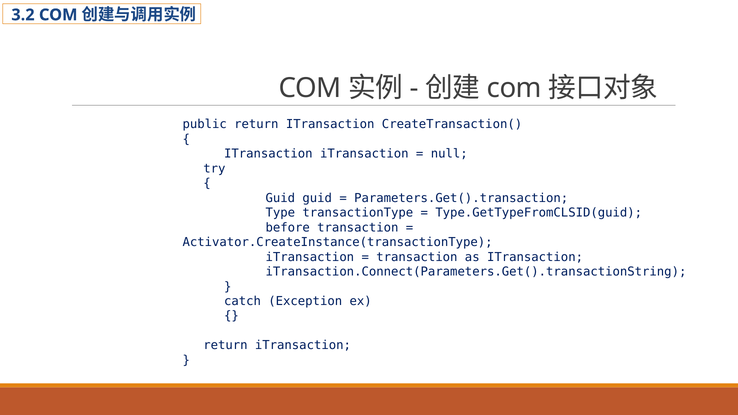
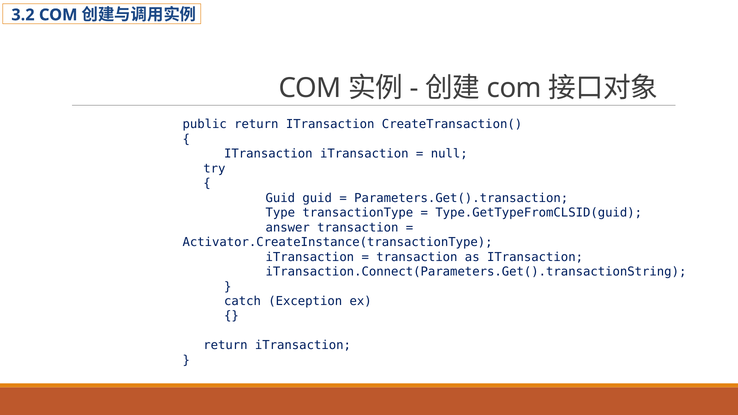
before: before -> answer
